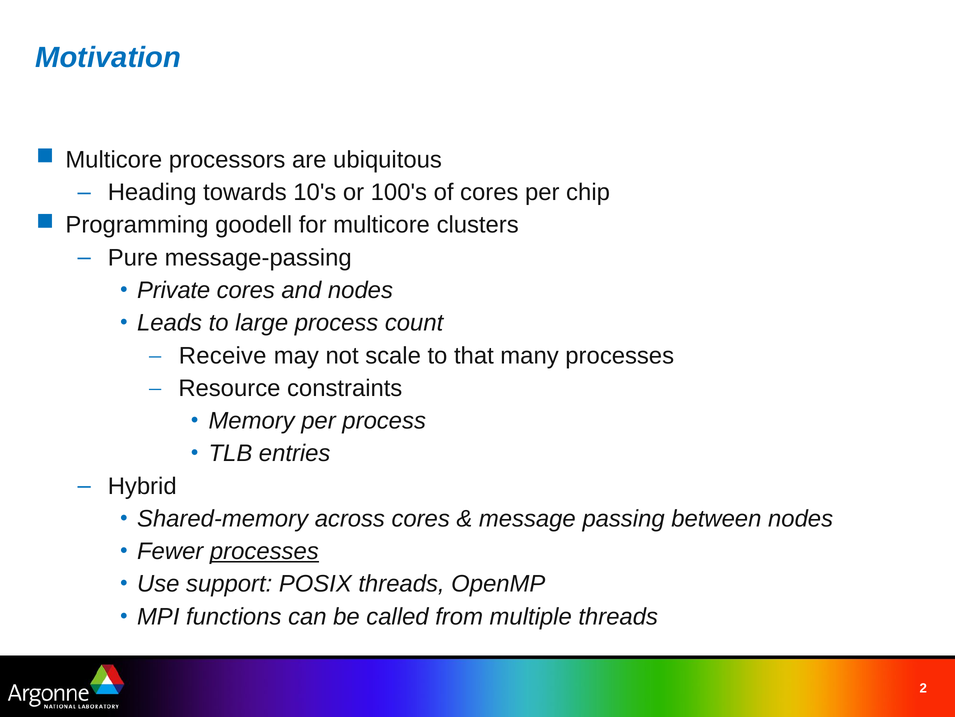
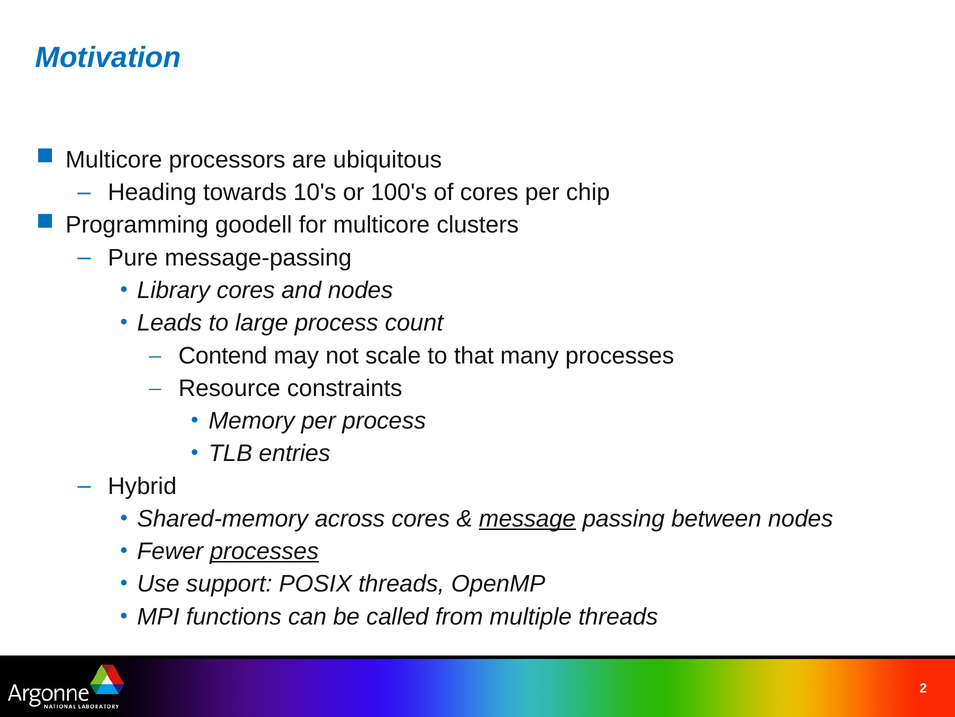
Private: Private -> Library
Receive: Receive -> Contend
message underline: none -> present
